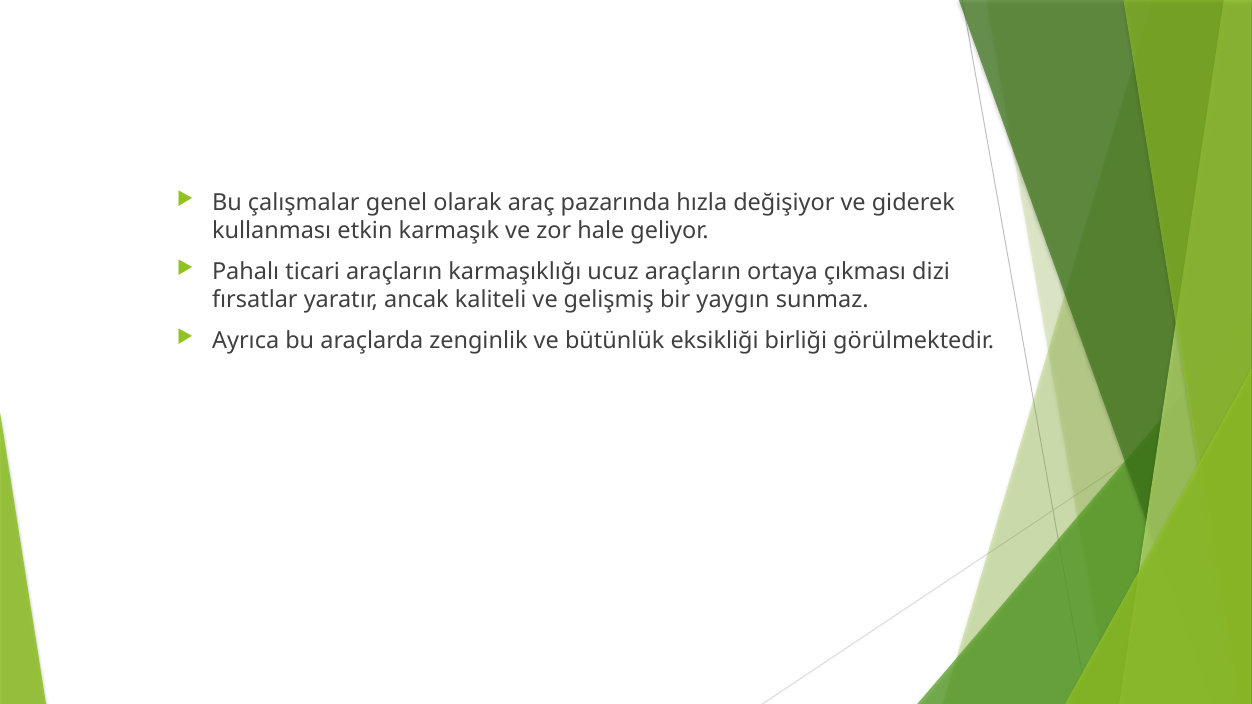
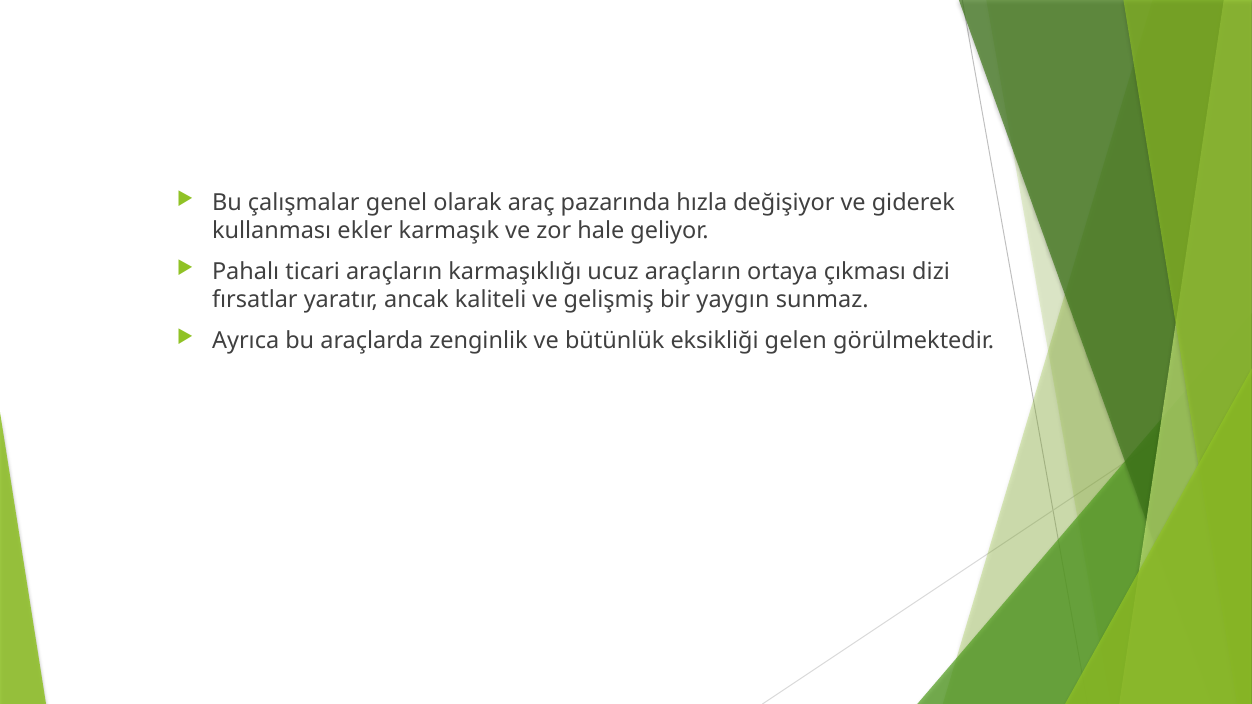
etkin: etkin -> ekler
birliği: birliği -> gelen
